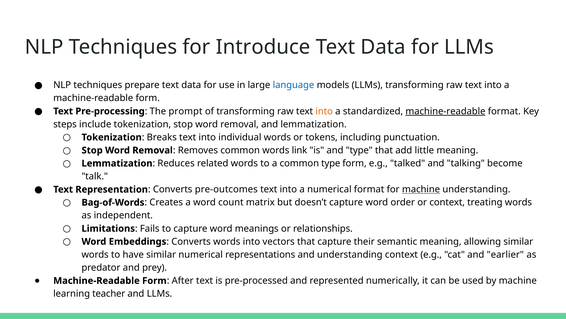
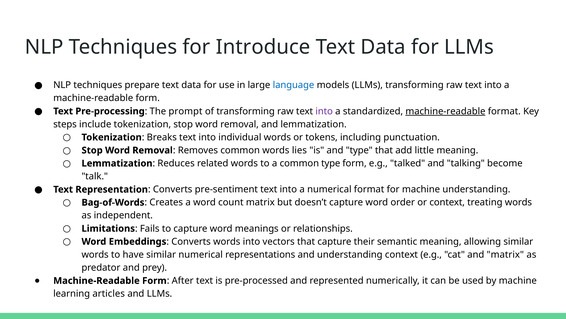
into at (324, 111) colour: orange -> purple
link: link -> lies
pre-outcomes: pre-outcomes -> pre-sentiment
machine at (421, 189) underline: present -> none
and earlier: earlier -> matrix
teacher: teacher -> articles
